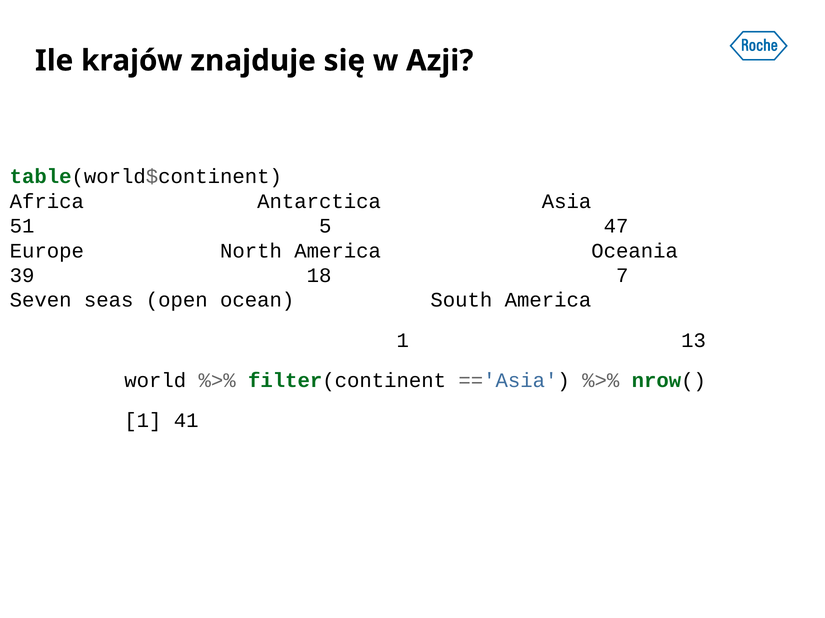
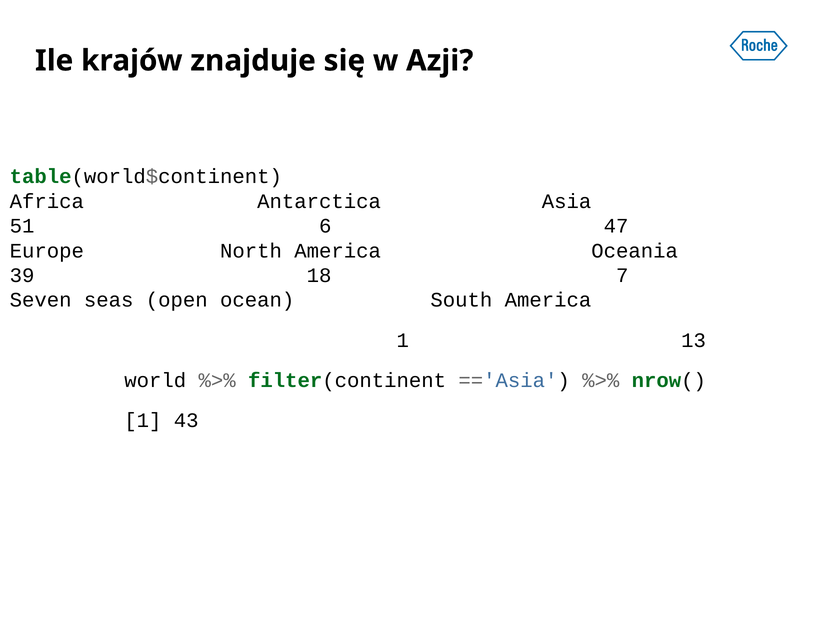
5: 5 -> 6
41: 41 -> 43
